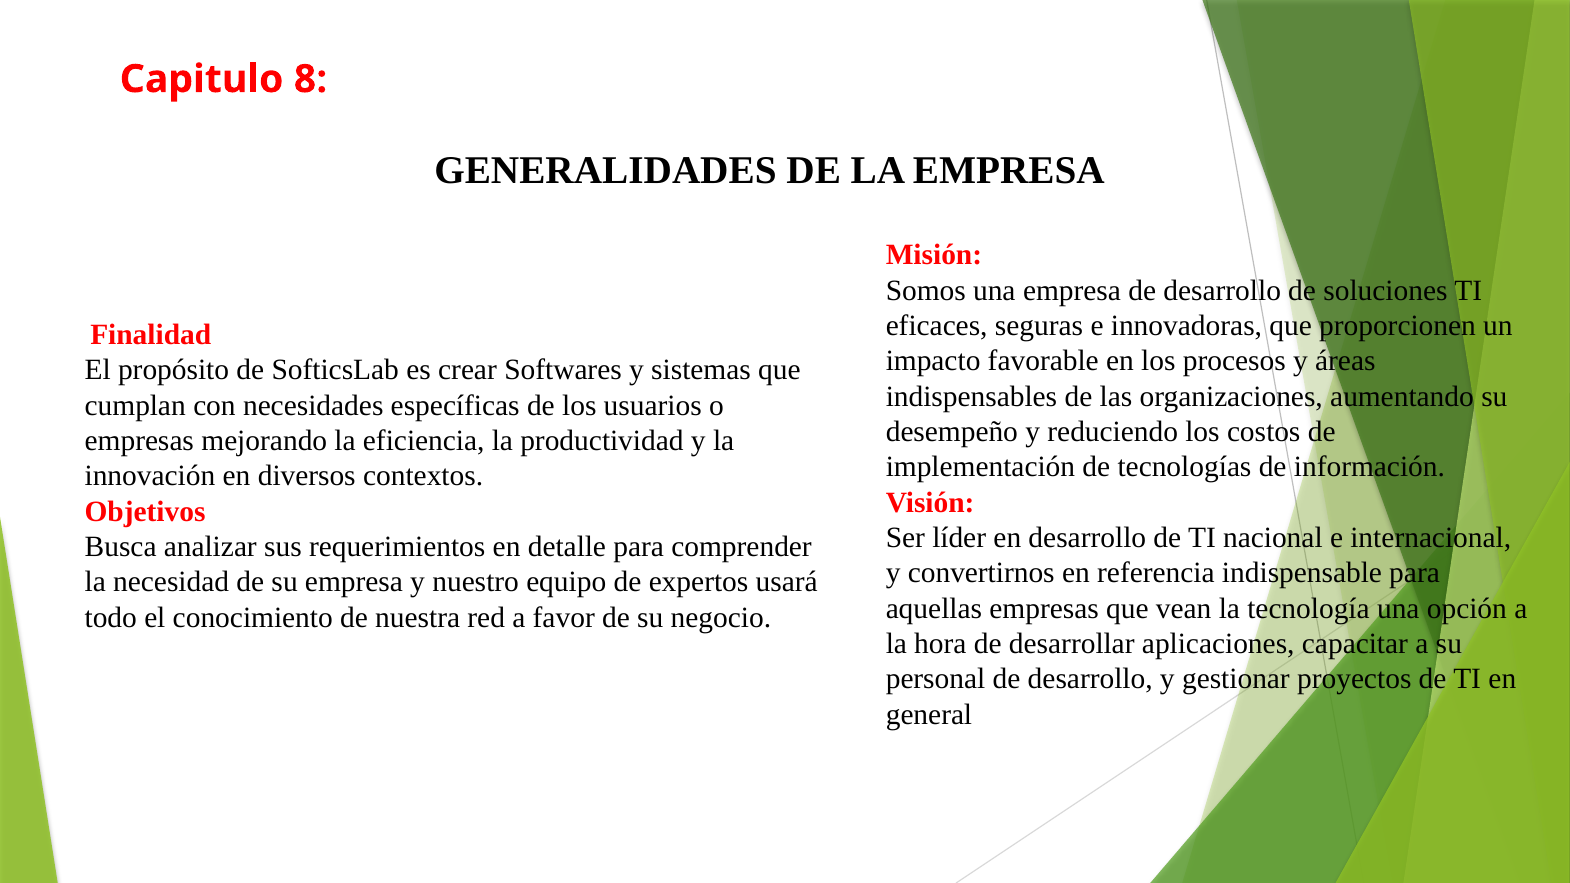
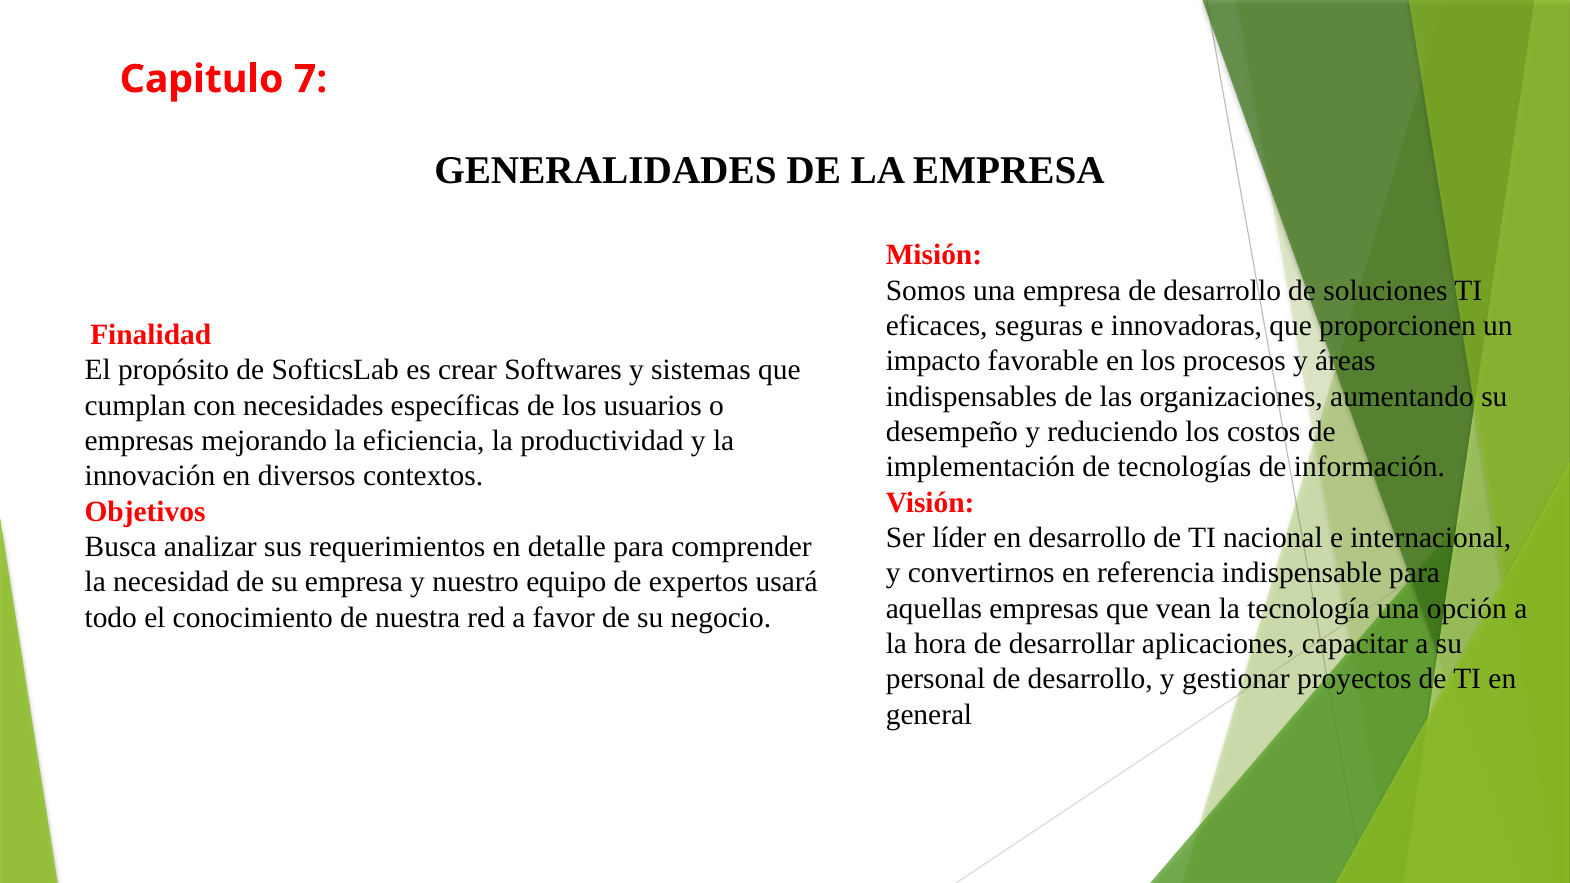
8: 8 -> 7
